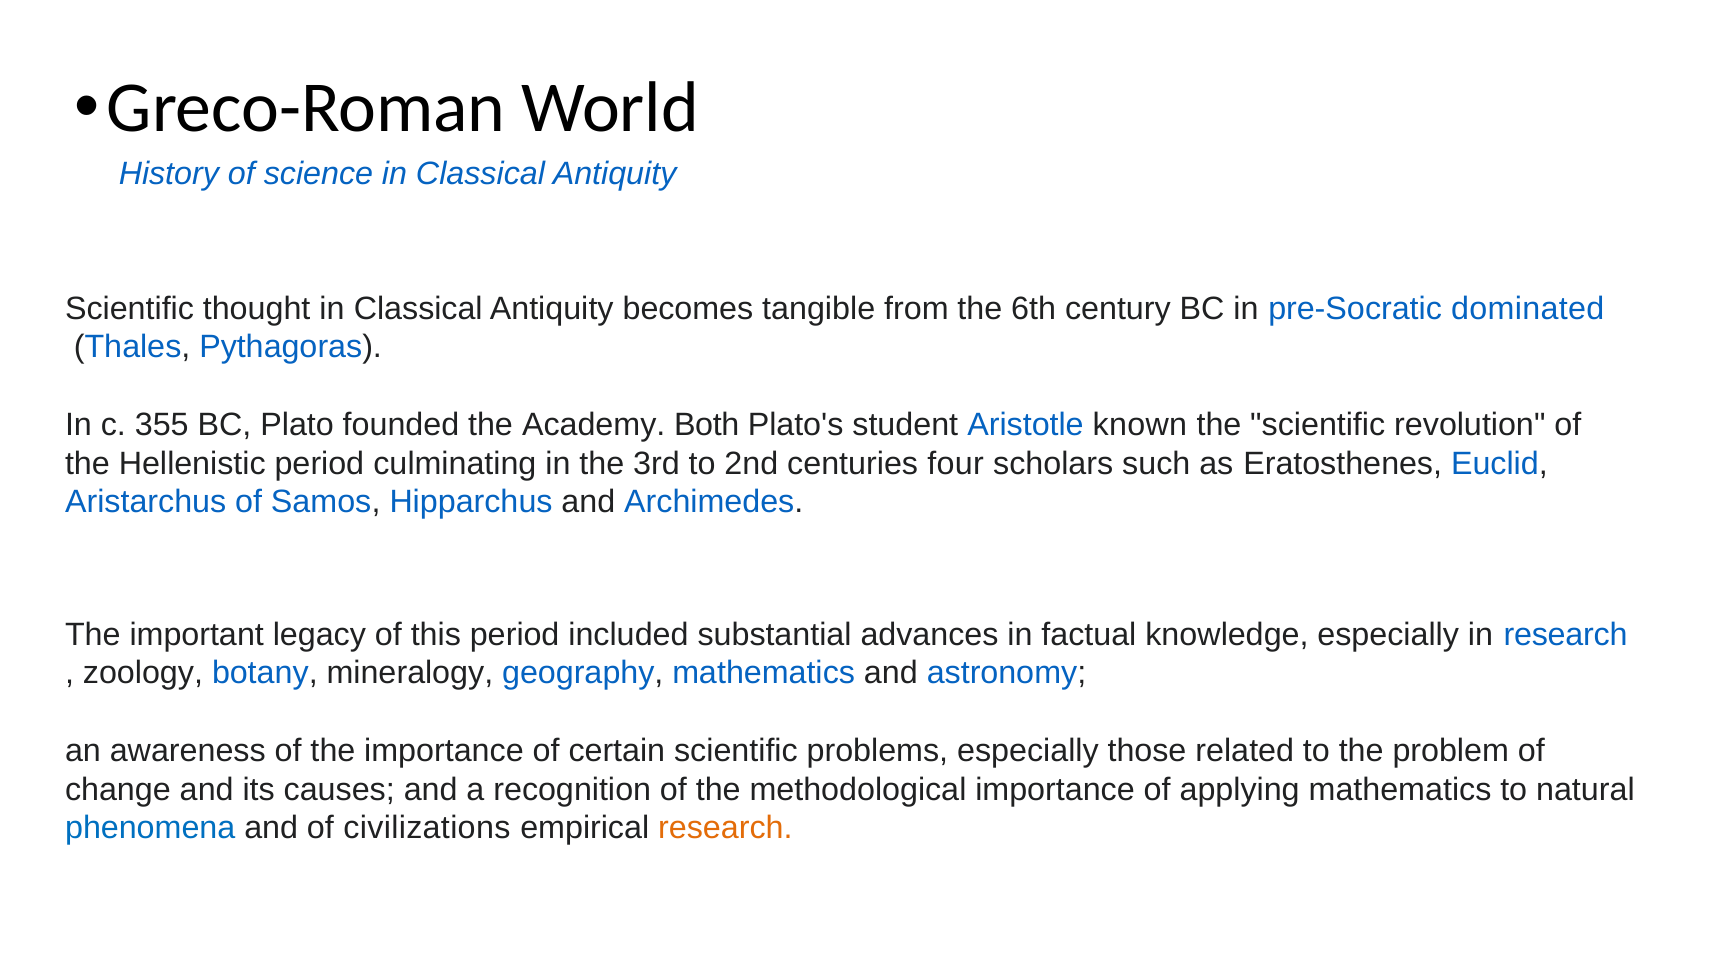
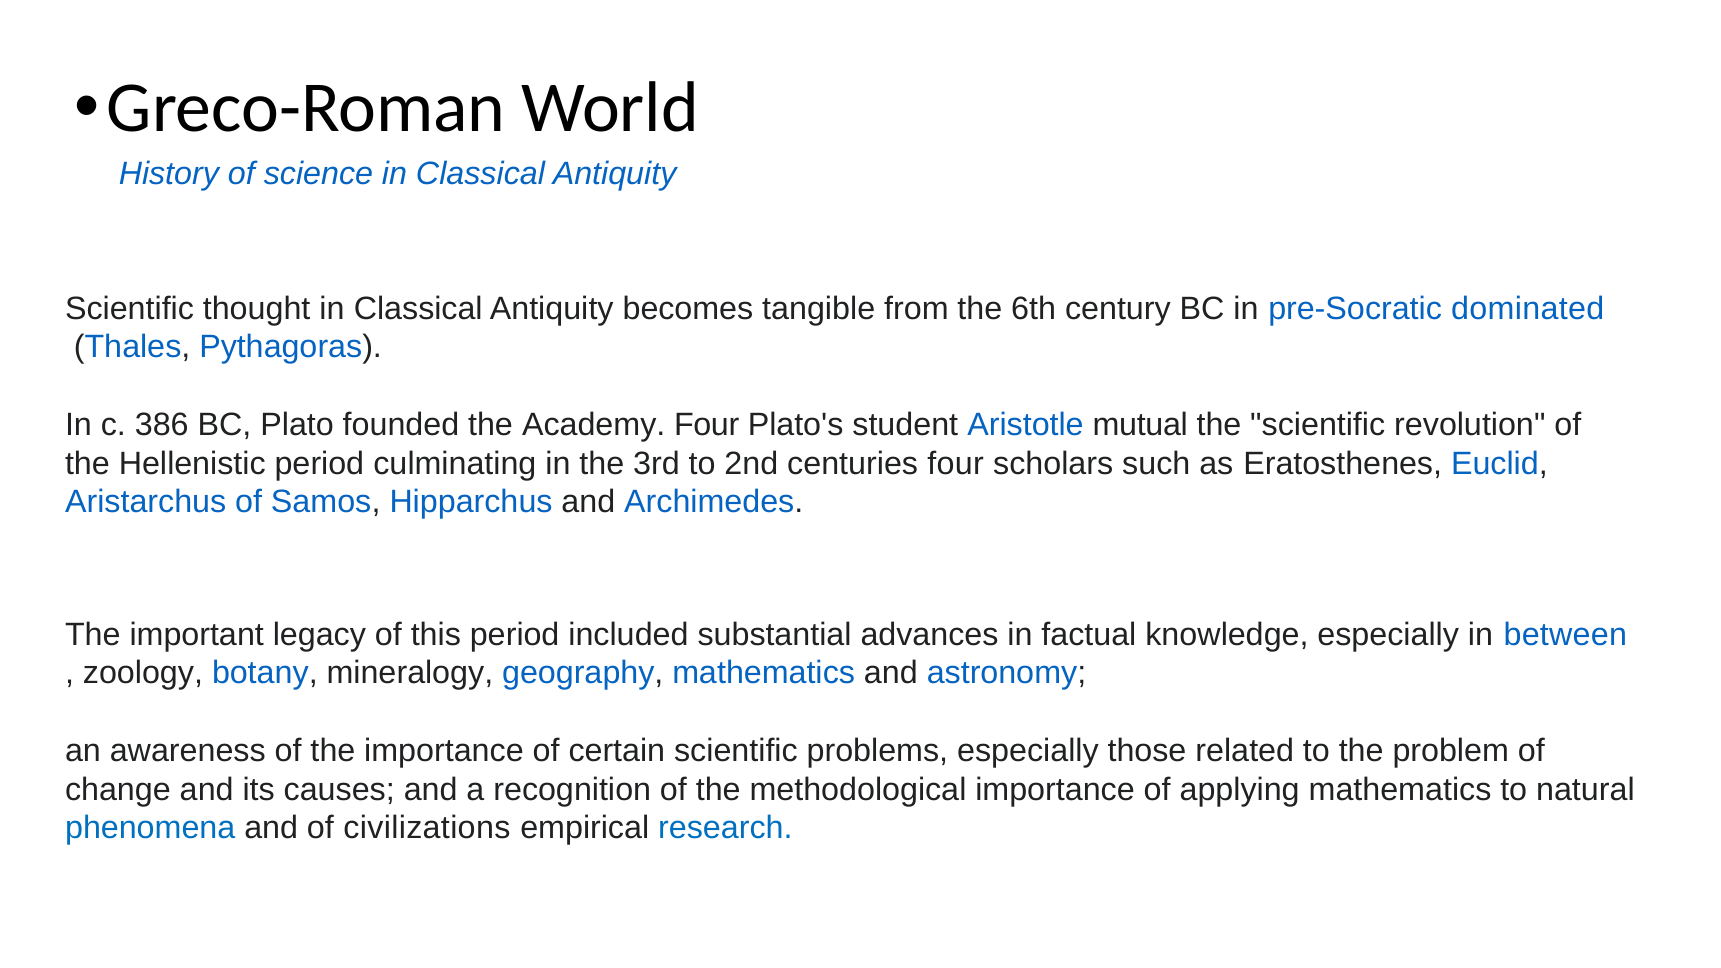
355: 355 -> 386
Academy Both: Both -> Four
known: known -> mutual
in research: research -> between
research at (725, 828) colour: orange -> blue
